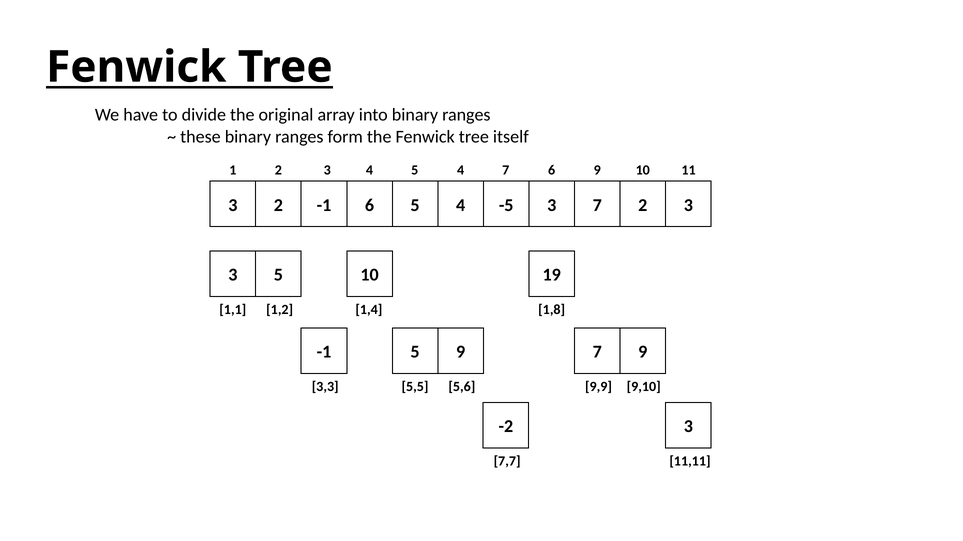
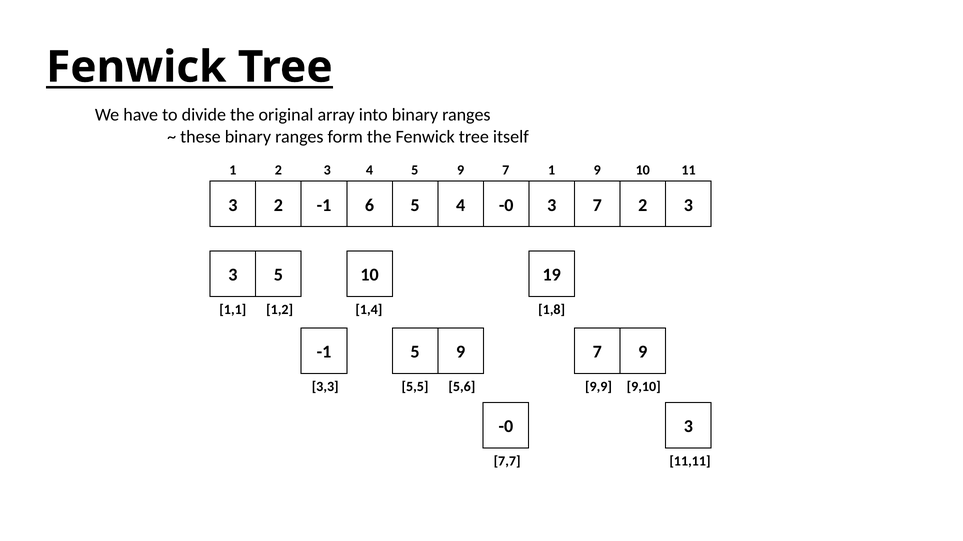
4 5 4: 4 -> 9
7 6: 6 -> 1
4 -5: -5 -> -0
-2 at (506, 427): -2 -> -0
